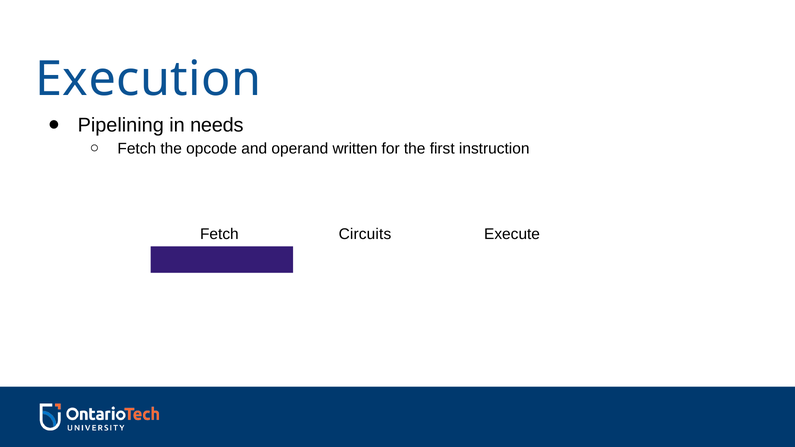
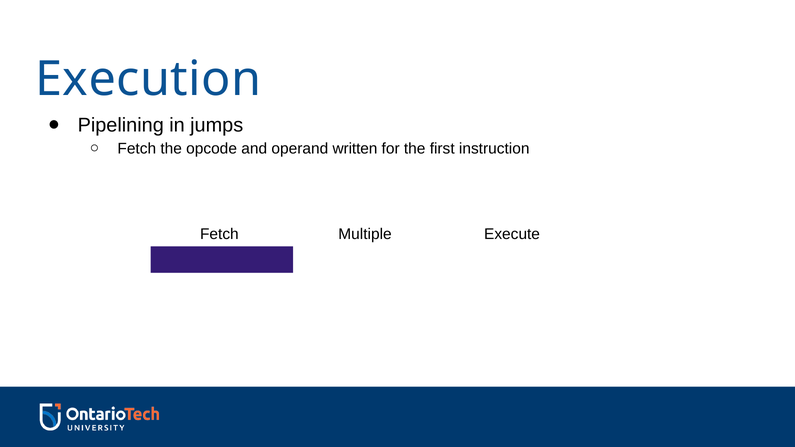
needs: needs -> jumps
Circuits: Circuits -> Multiple
